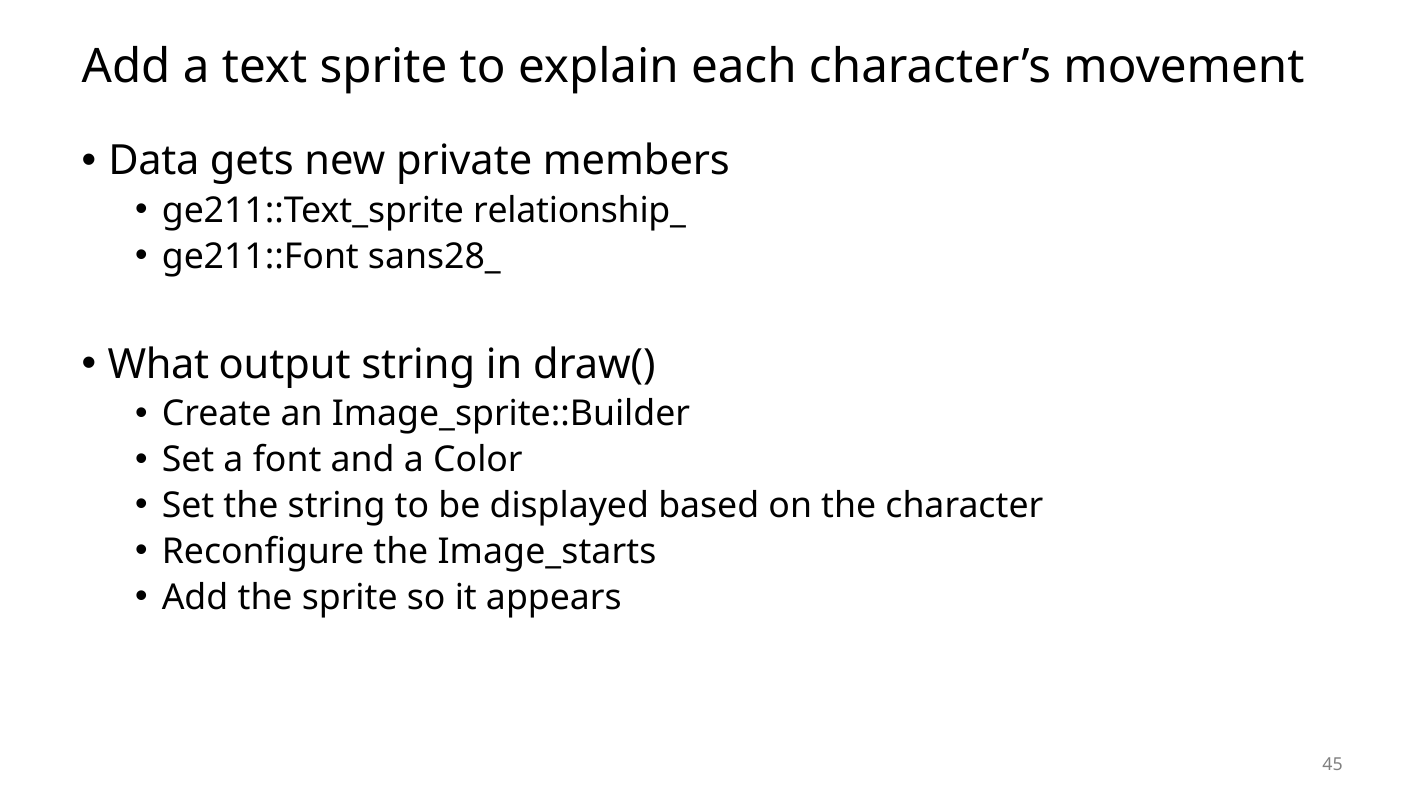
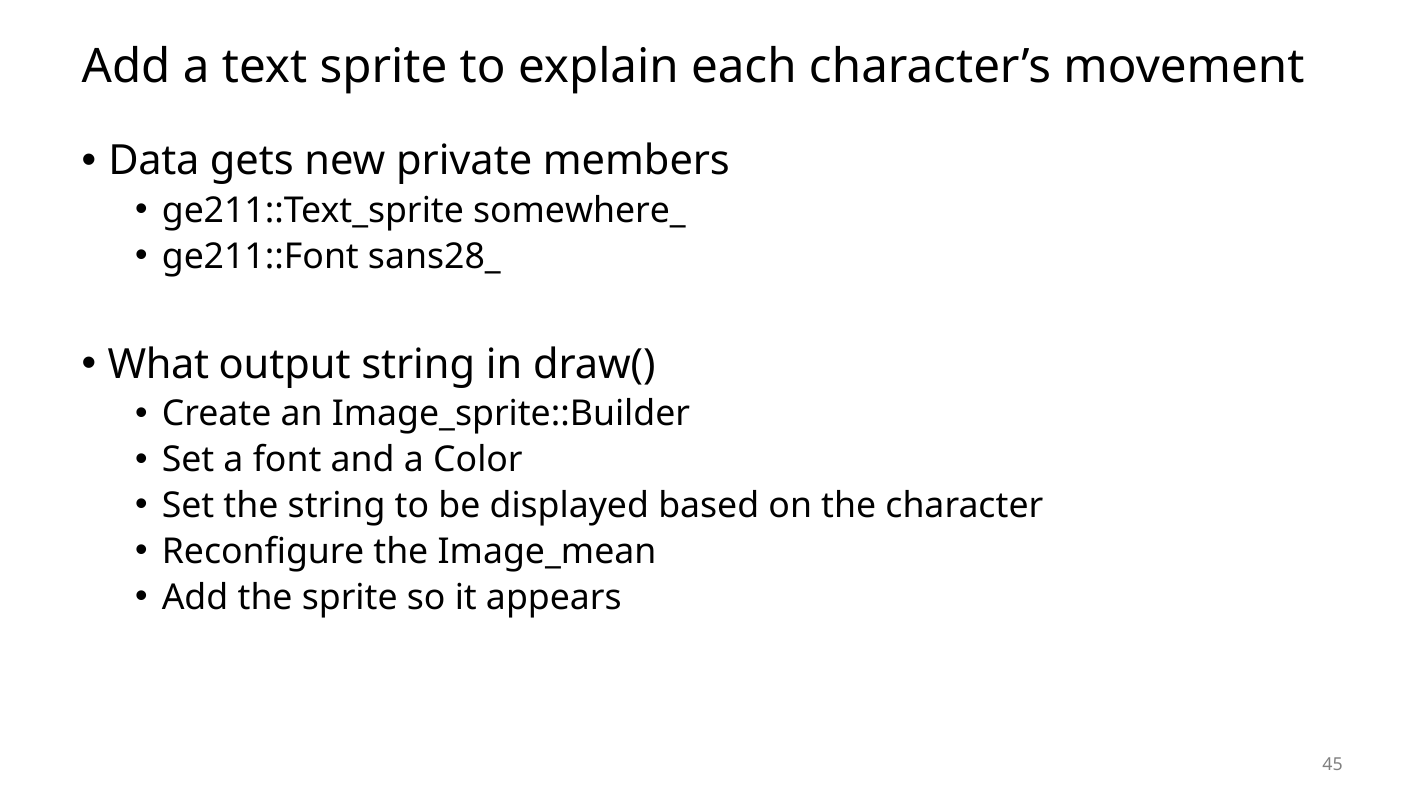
relationship_: relationship_ -> somewhere_
Image_starts: Image_starts -> Image_mean
